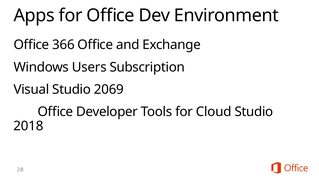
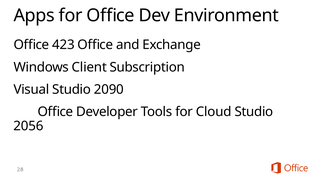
366: 366 -> 423
Users: Users -> Client
2069: 2069 -> 2090
2018: 2018 -> 2056
